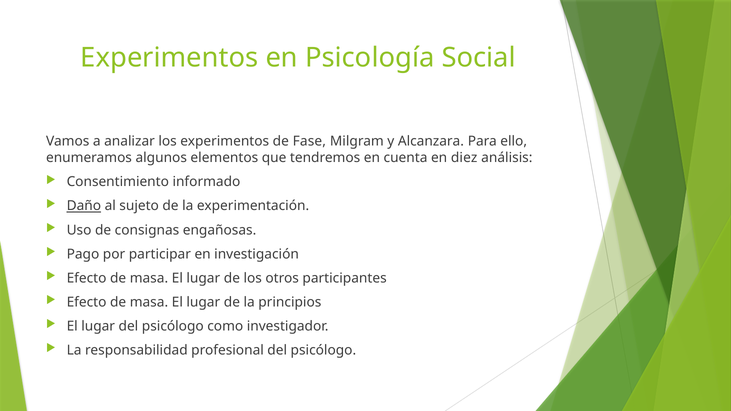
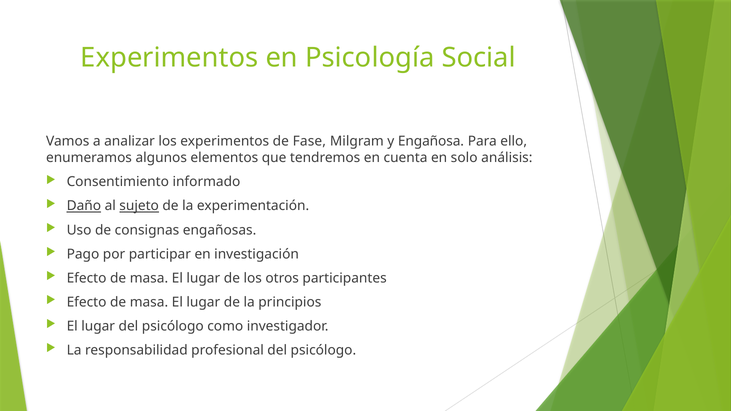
Alcanzara: Alcanzara -> Engañosa
diez: diez -> solo
sujeto underline: none -> present
